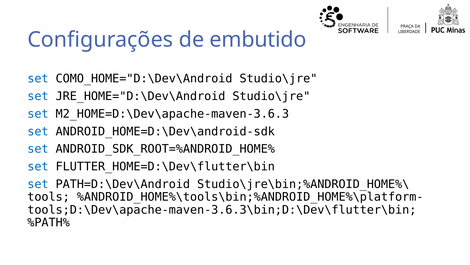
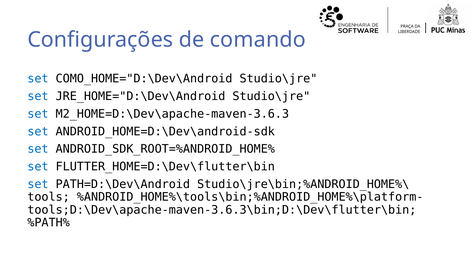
embutido: embutido -> comando
